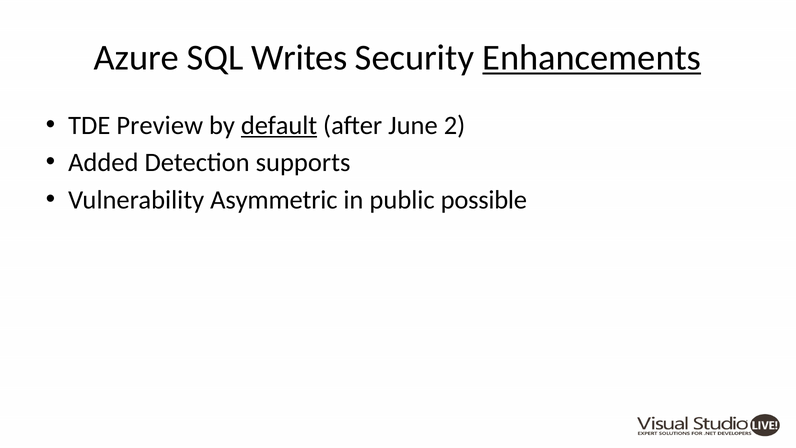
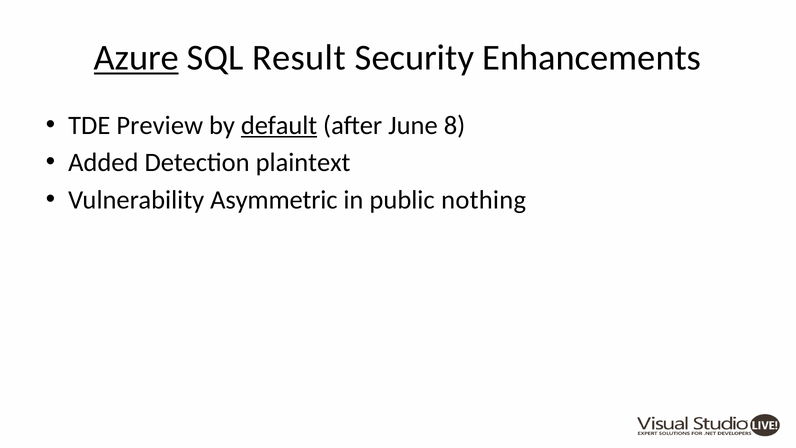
Azure underline: none -> present
Writes: Writes -> Result
Enhancements underline: present -> none
2: 2 -> 8
supports: supports -> plaintext
possible: possible -> nothing
